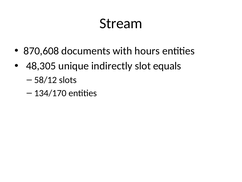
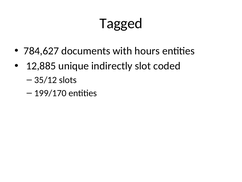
Stream: Stream -> Tagged
870,608: 870,608 -> 784,627
48,305: 48,305 -> 12,885
equals: equals -> coded
58/12: 58/12 -> 35/12
134/170: 134/170 -> 199/170
